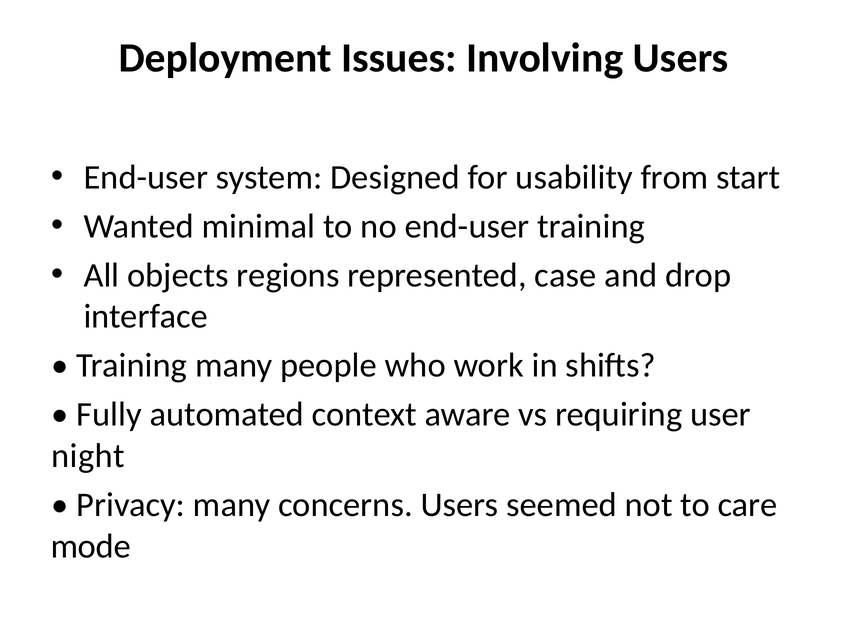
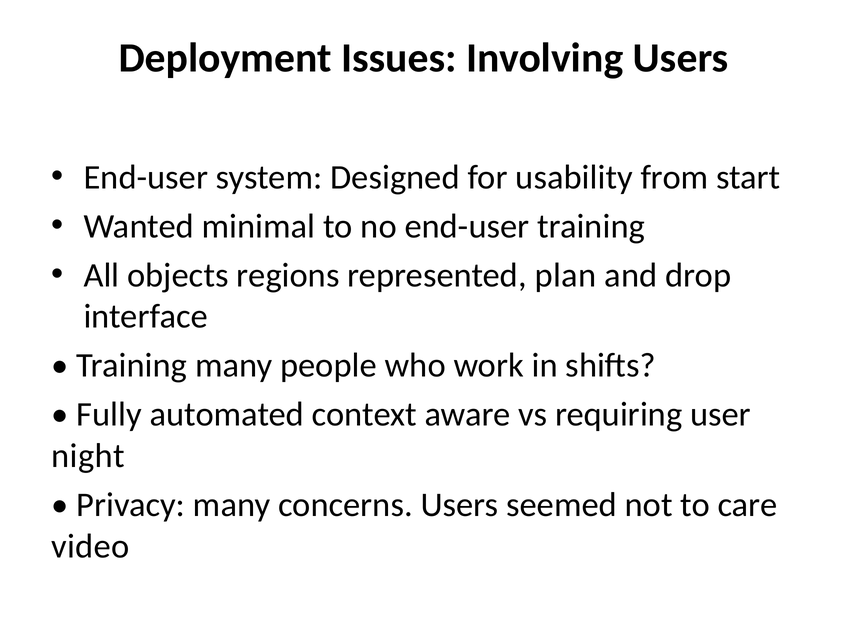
case: case -> plan
mode: mode -> video
